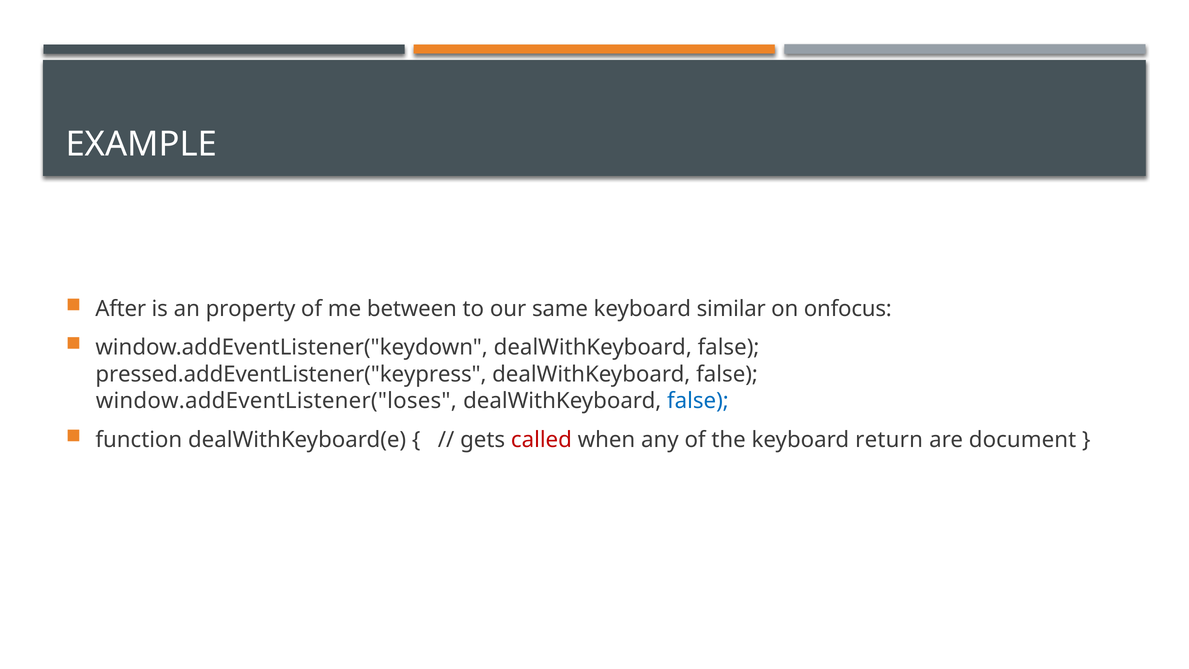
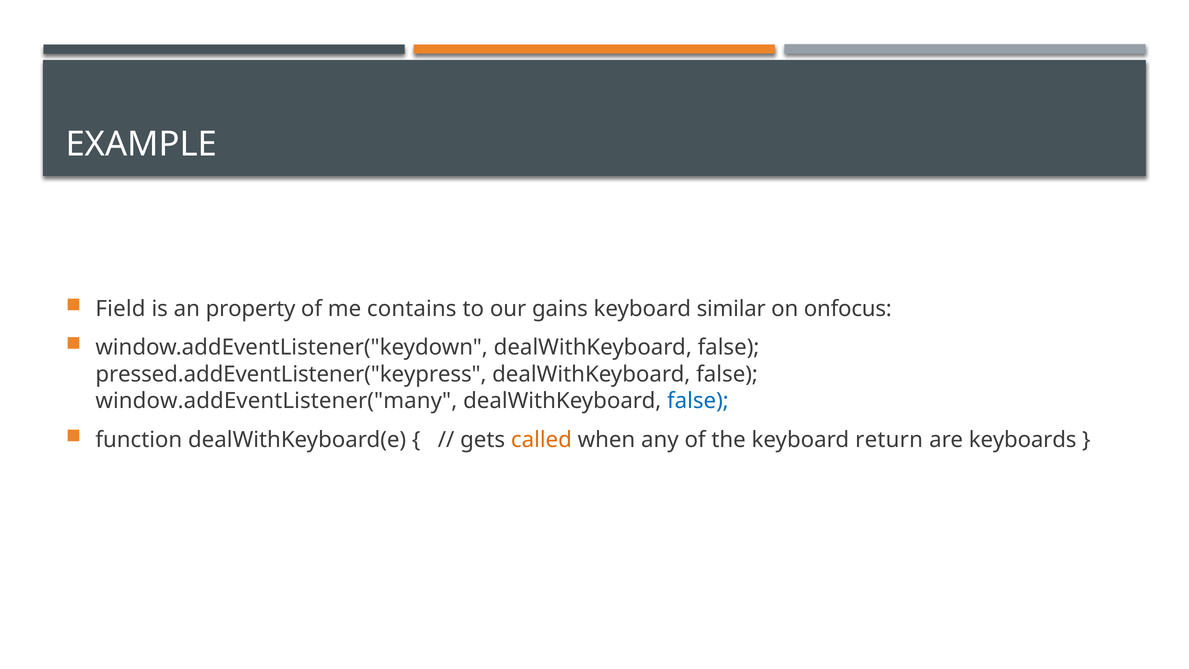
After: After -> Field
between: between -> contains
same: same -> gains
window.addEventListener("loses: window.addEventListener("loses -> window.addEventListener("many
called colour: red -> orange
document: document -> keyboards
